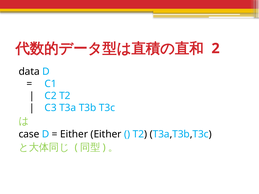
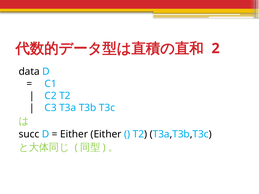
case: case -> succ
